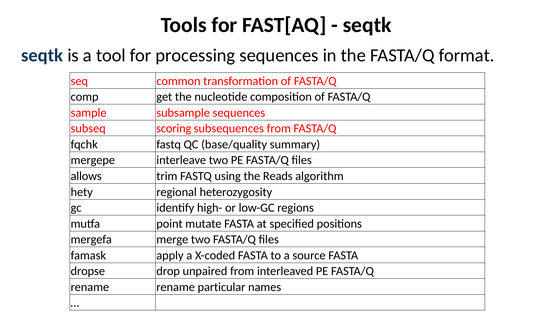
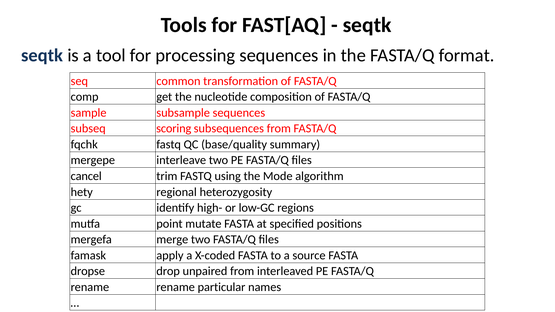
allows: allows -> cancel
Reads: Reads -> Mode
